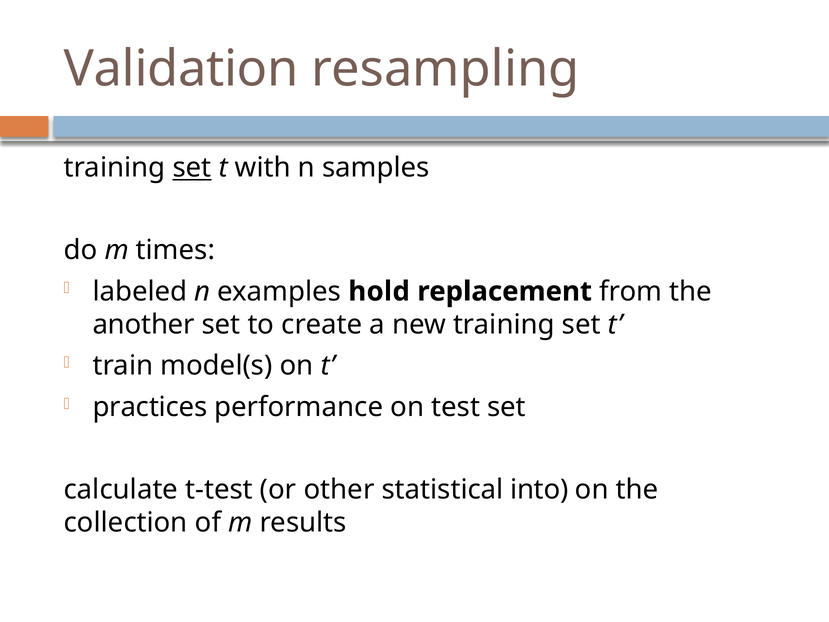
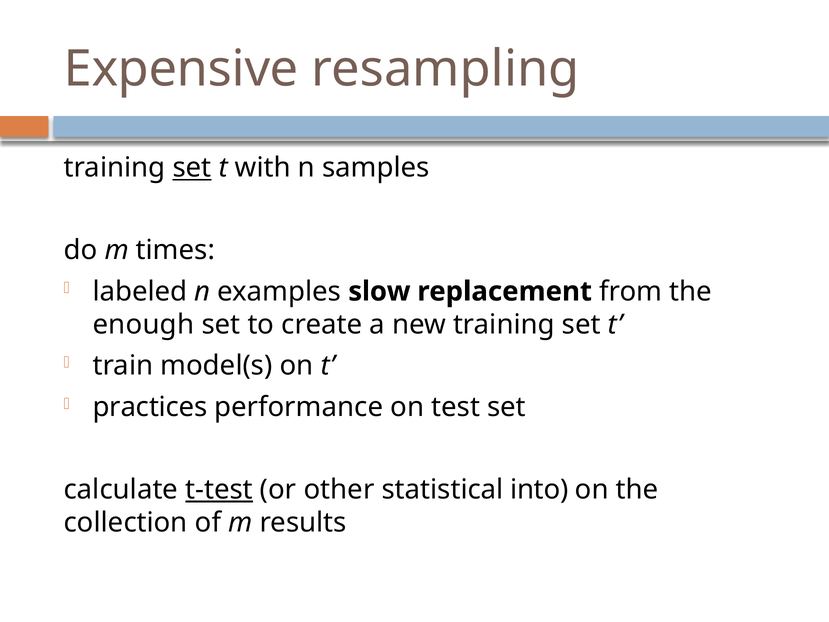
Validation: Validation -> Expensive
hold: hold -> slow
another: another -> enough
t-test underline: none -> present
